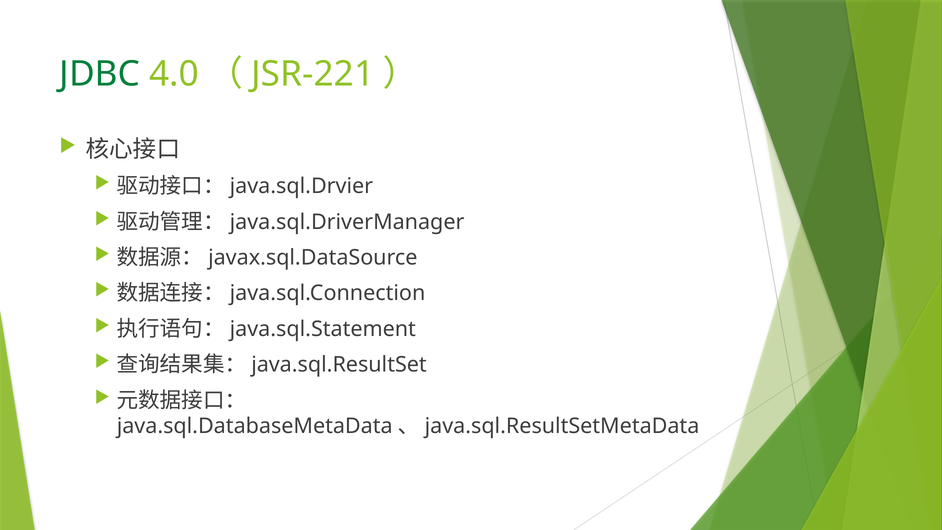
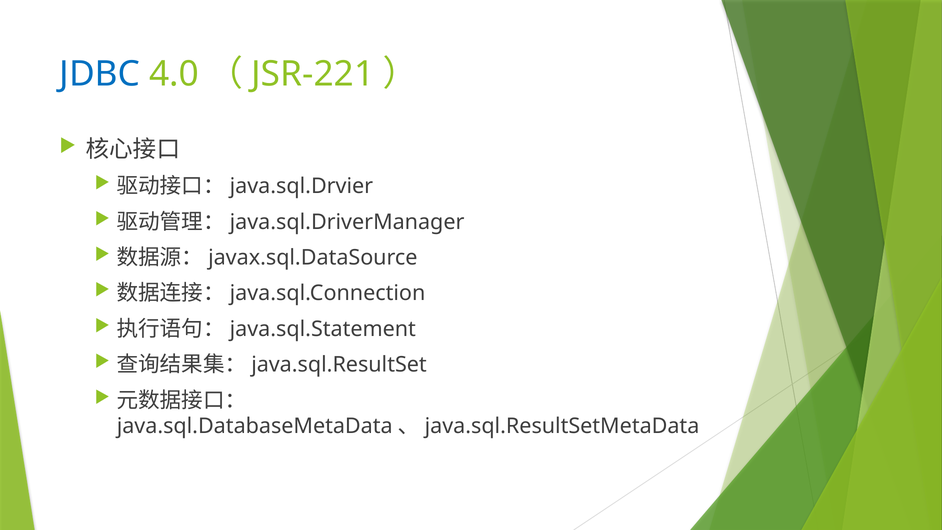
JDBC colour: green -> blue
